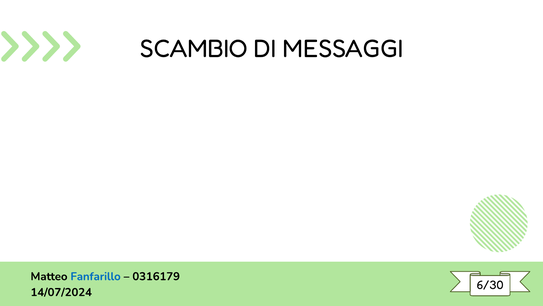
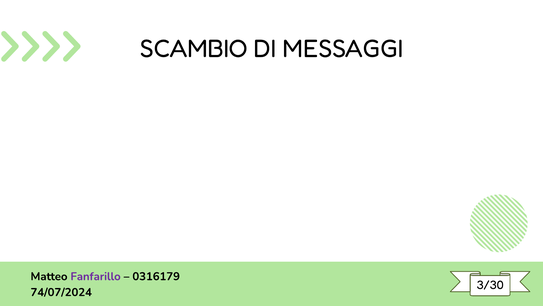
Fanfarillo colour: blue -> purple
6/30: 6/30 -> 3/30
14/07/2024: 14/07/2024 -> 74/07/2024
